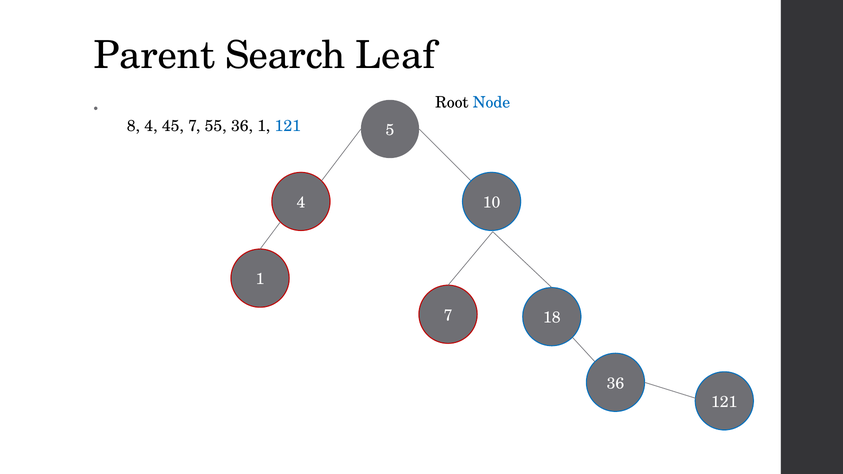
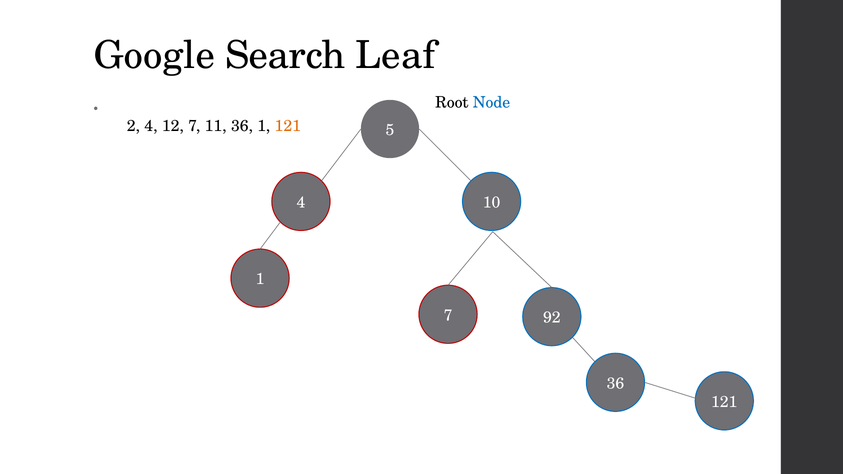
Parent: Parent -> Google
8: 8 -> 2
45: 45 -> 12
55: 55 -> 11
121 at (288, 126) colour: blue -> orange
18: 18 -> 92
